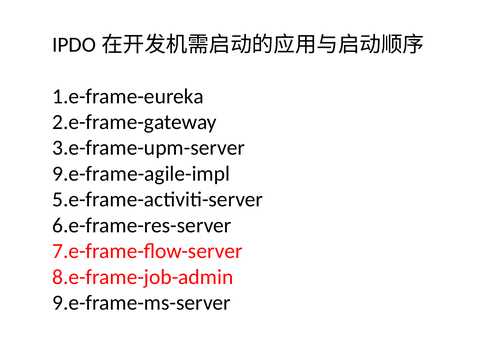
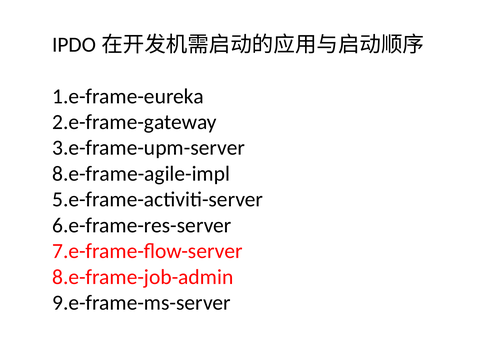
9.e-frame-agile-impl: 9.e-frame-agile-impl -> 8.e-frame-agile-impl
